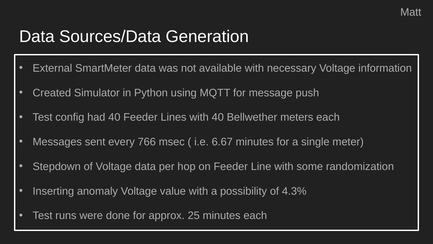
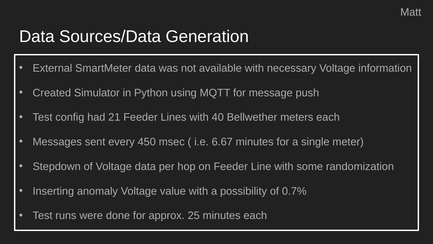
had 40: 40 -> 21
766: 766 -> 450
4.3%: 4.3% -> 0.7%
